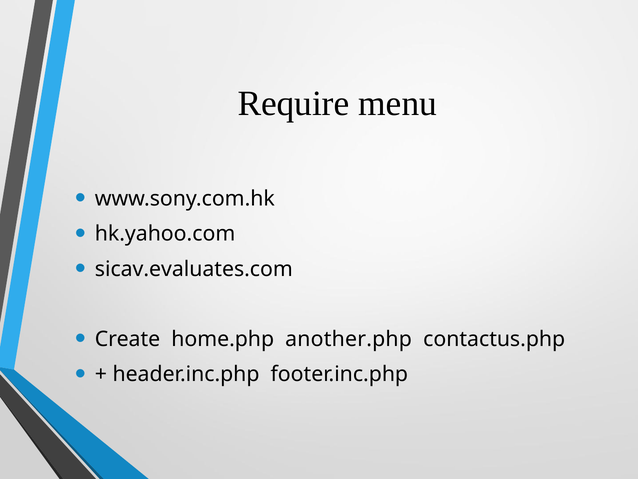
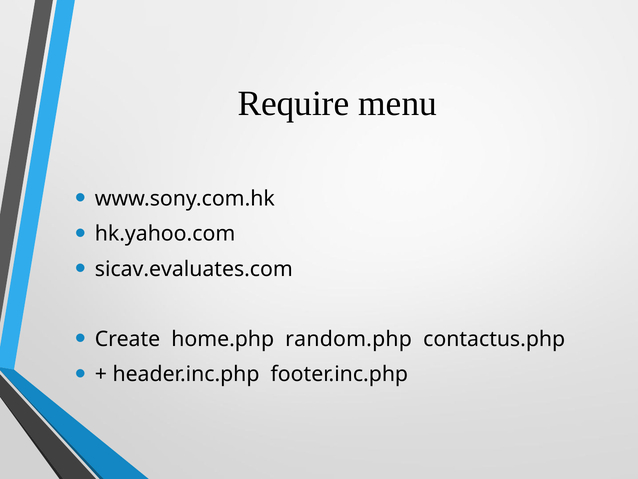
another.php: another.php -> random.php
